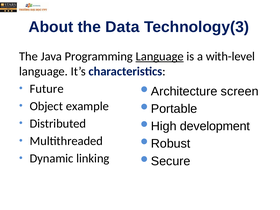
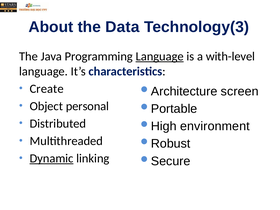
Future: Future -> Create
example: example -> personal
development: development -> environment
Dynamic underline: none -> present
